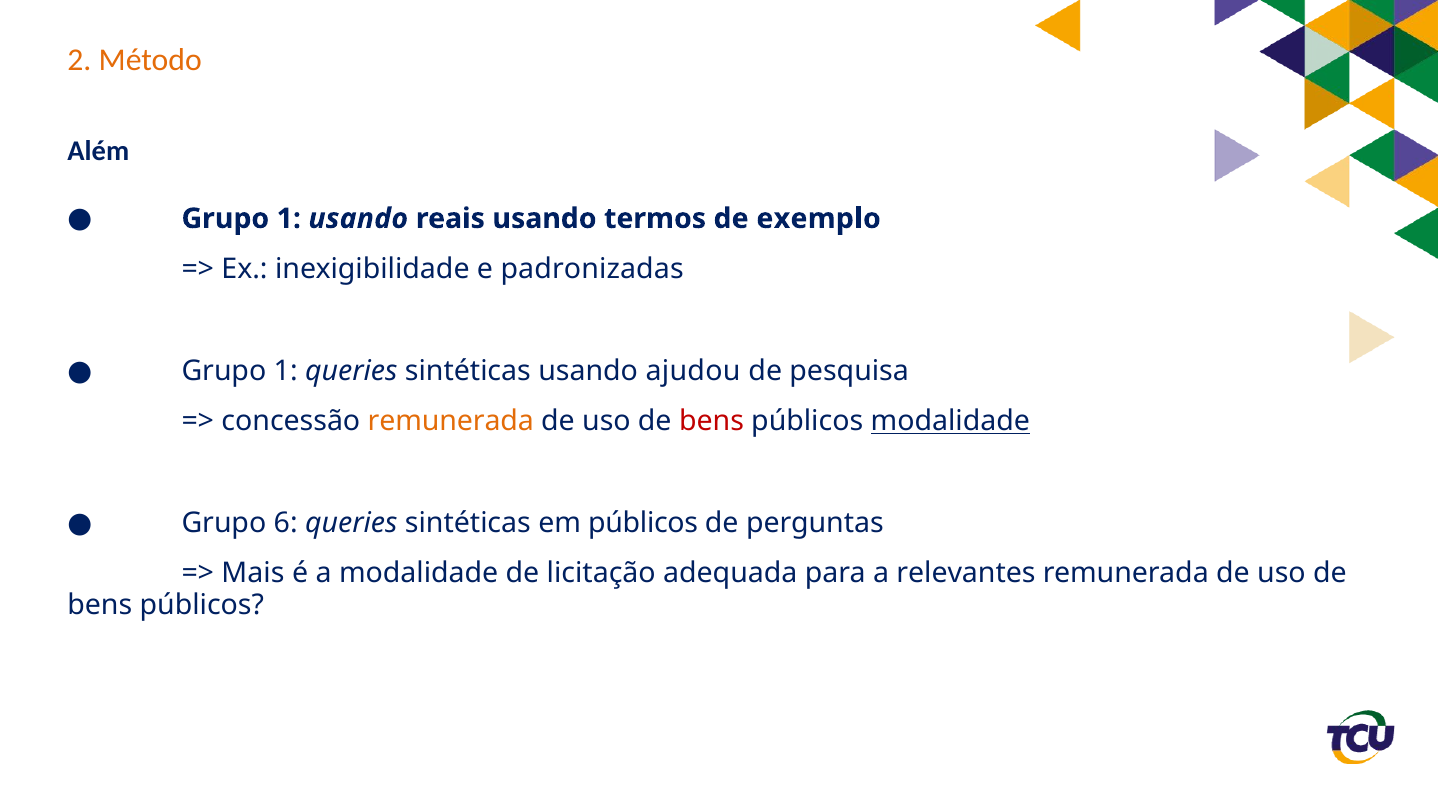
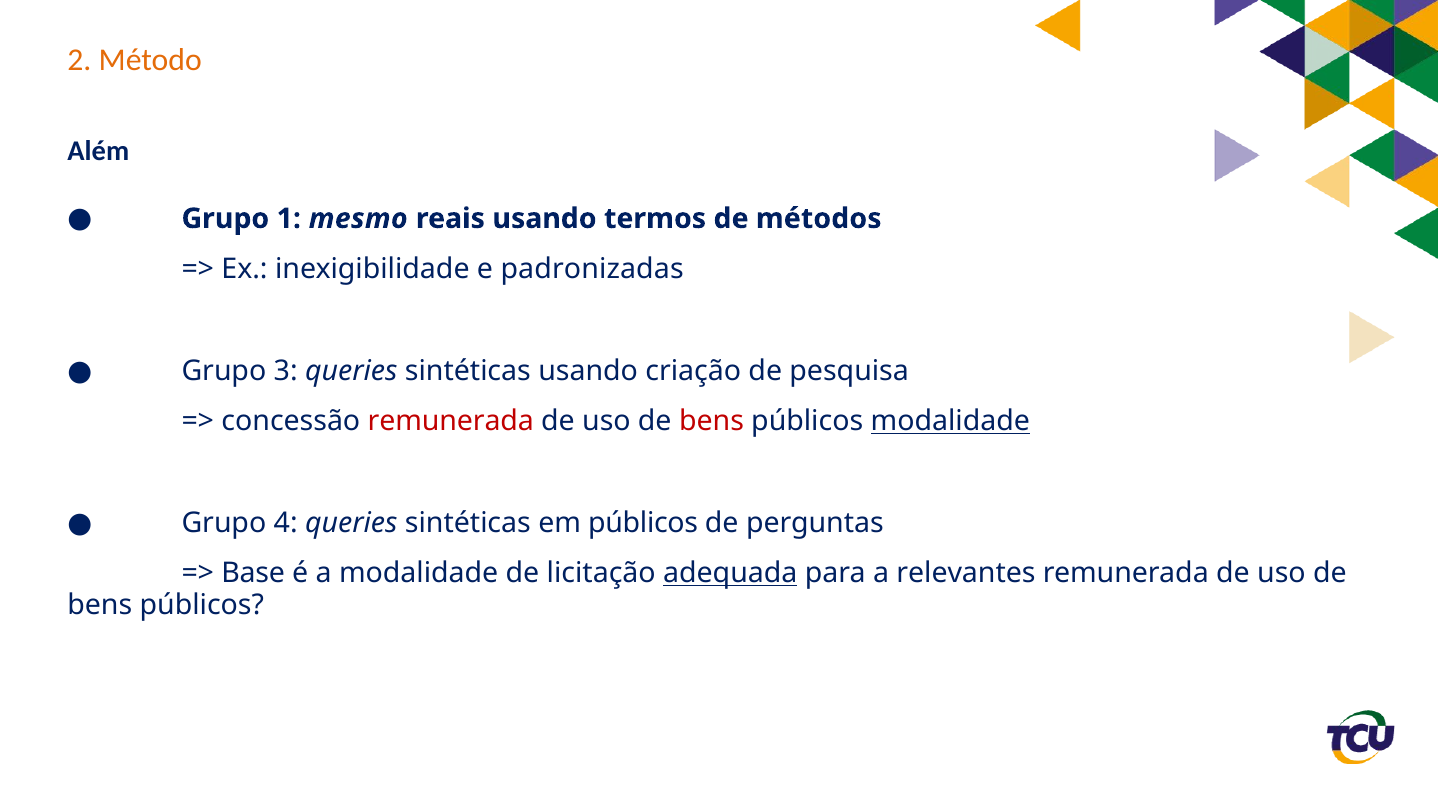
1 usando: usando -> mesmo
exemplo: exemplo -> métodos
1 at (286, 371): 1 -> 3
ajudou: ajudou -> criação
remunerada at (451, 422) colour: orange -> red
6: 6 -> 4
Mais: Mais -> Base
adequada underline: none -> present
